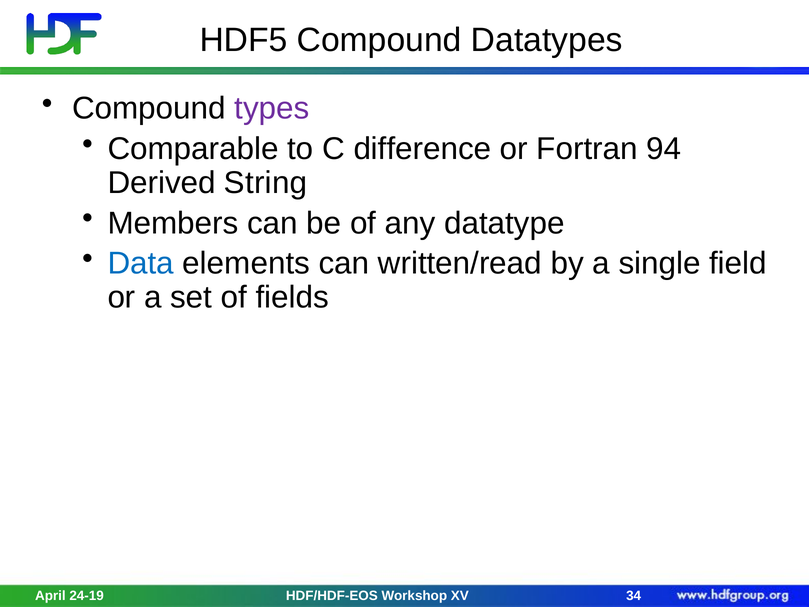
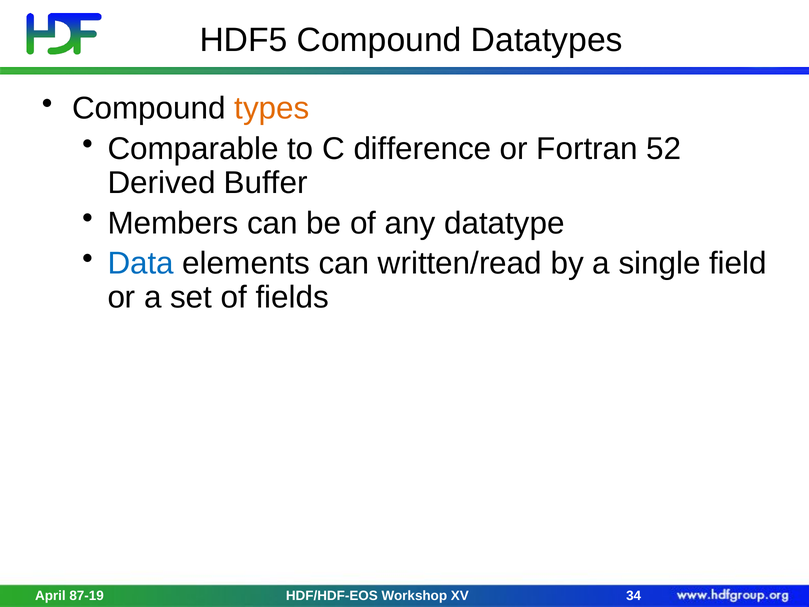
types colour: purple -> orange
94: 94 -> 52
String: String -> Buffer
24-19: 24-19 -> 87-19
